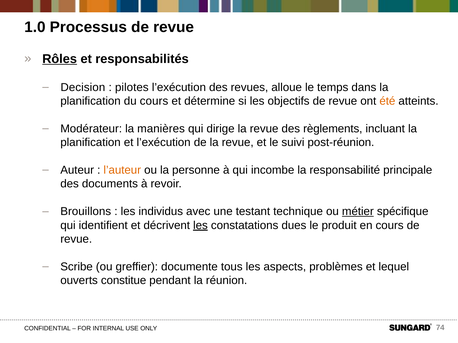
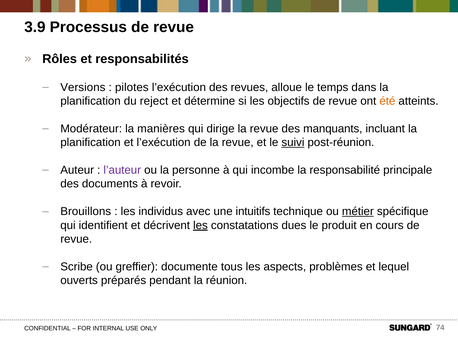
1.0: 1.0 -> 3.9
Rôles underline: present -> none
Decision: Decision -> Versions
du cours: cours -> reject
règlements: règlements -> manquants
suivi underline: none -> present
l’auteur colour: orange -> purple
testant: testant -> intuitifs
constitue: constitue -> préparés
